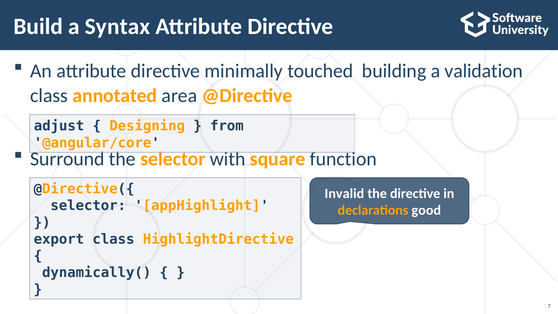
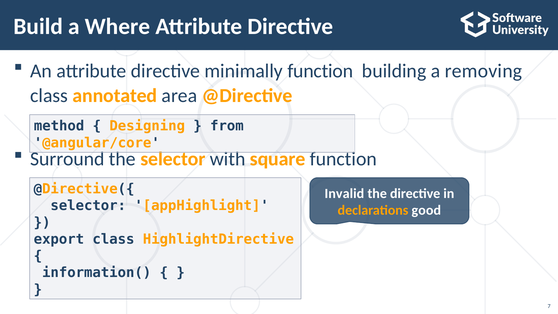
Syntax: Syntax -> Where
minimally touched: touched -> function
validation: validation -> removing
adjust: adjust -> method
dynamically(: dynamically( -> information(
